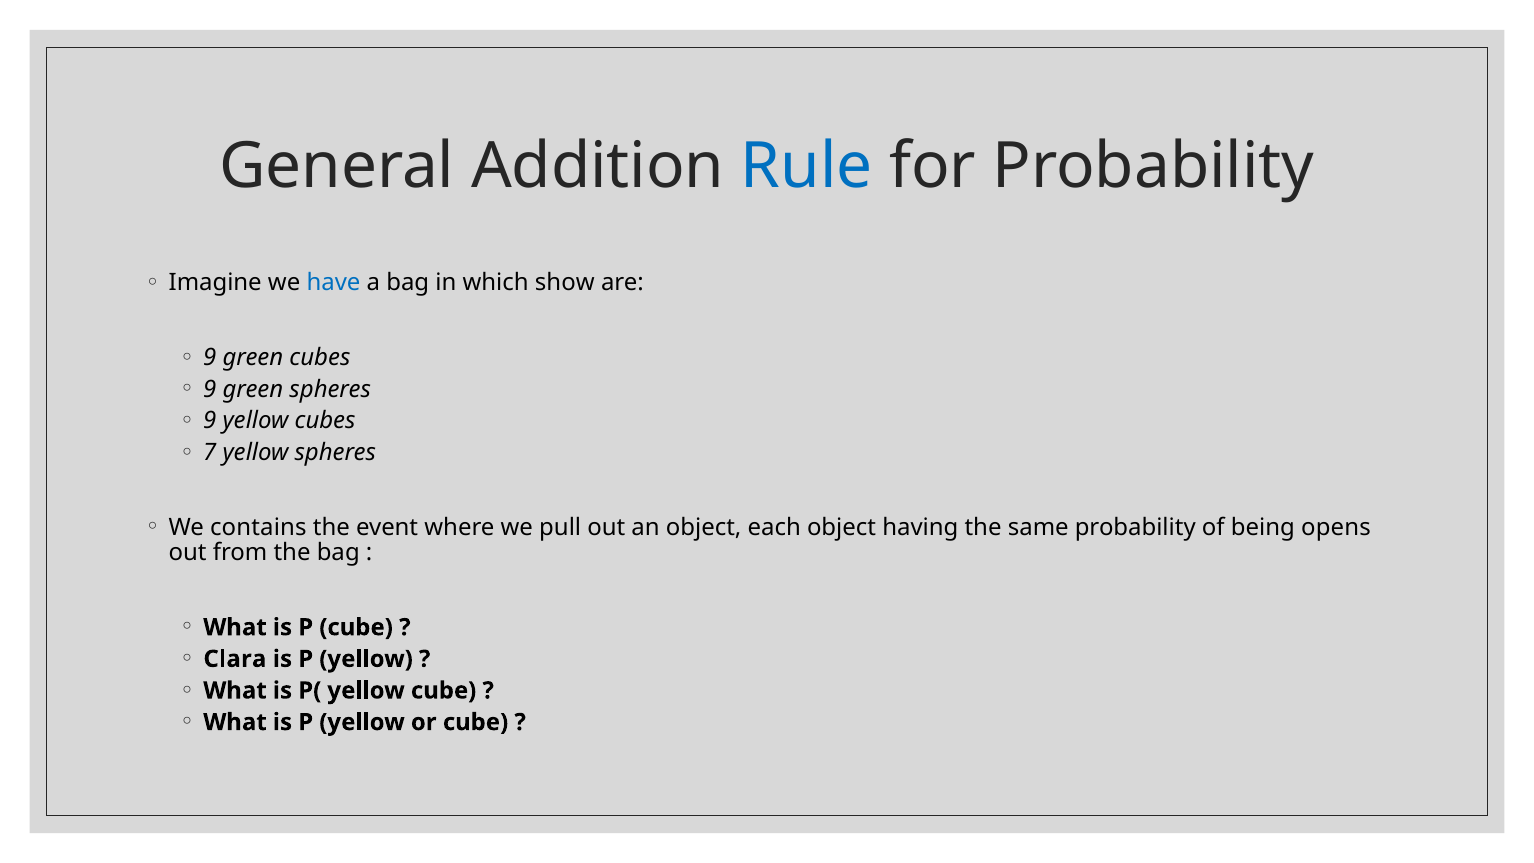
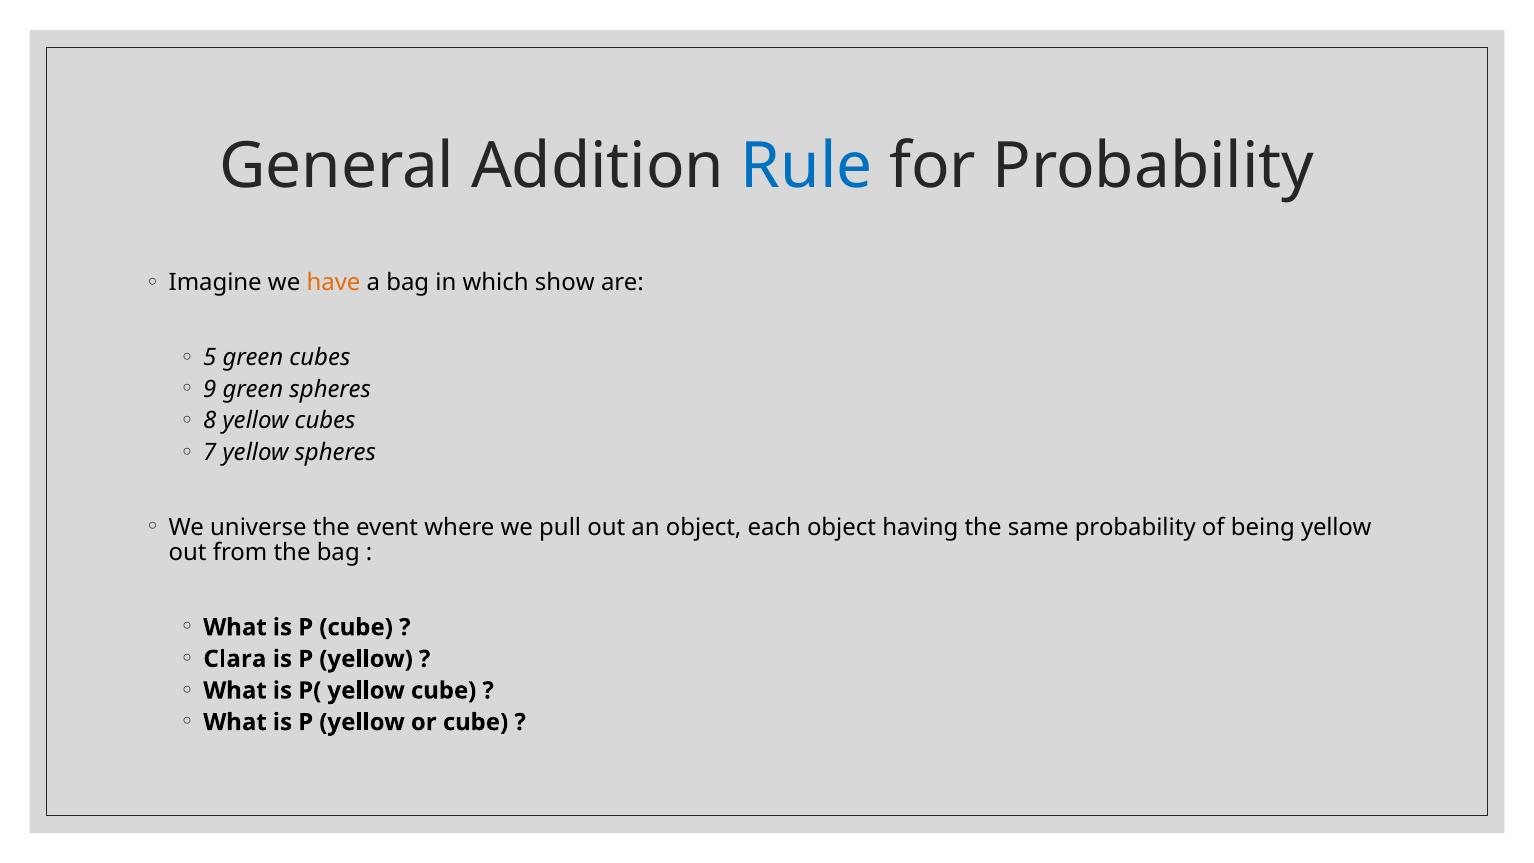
have colour: blue -> orange
9 at (210, 358): 9 -> 5
9 at (210, 421): 9 -> 8
contains: contains -> universe
being opens: opens -> yellow
